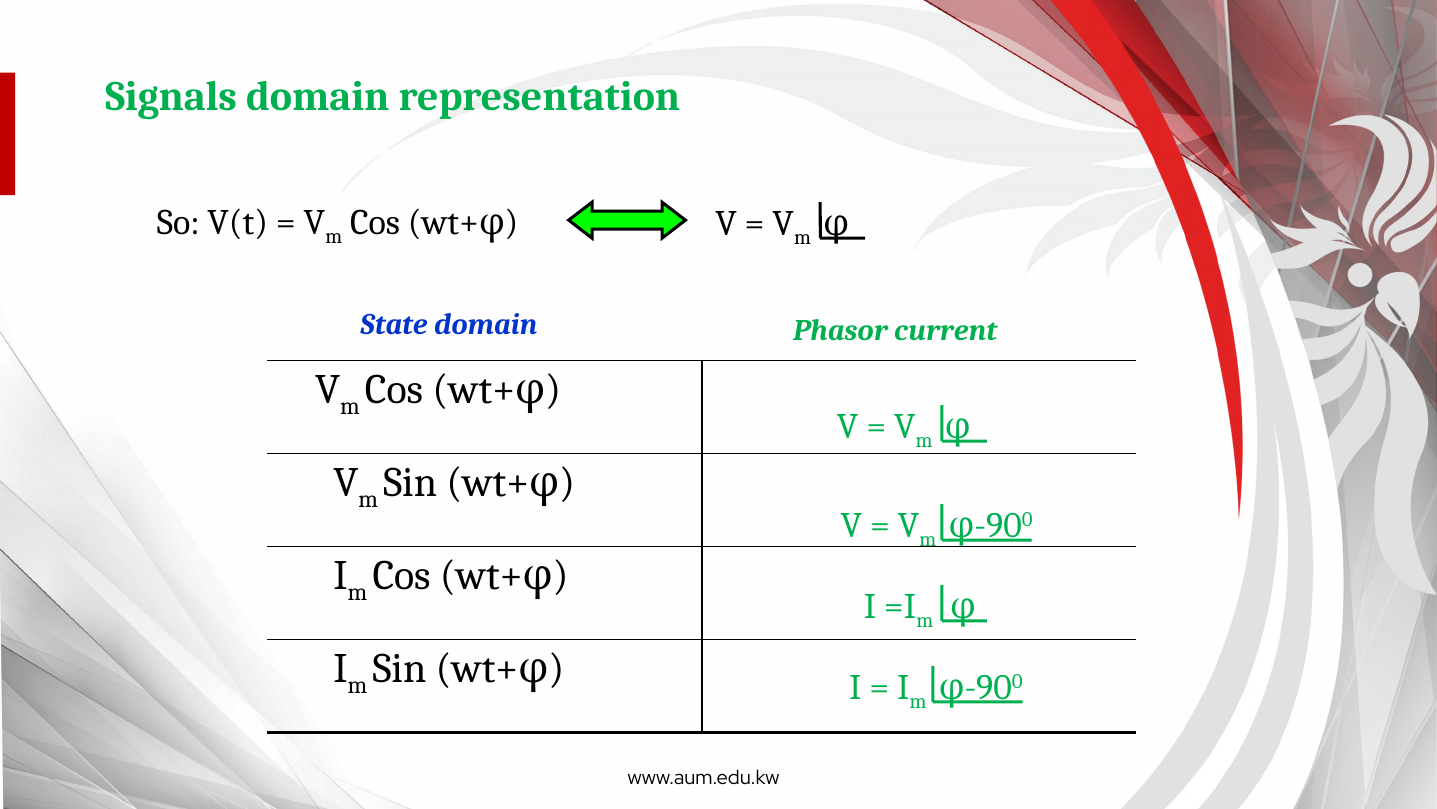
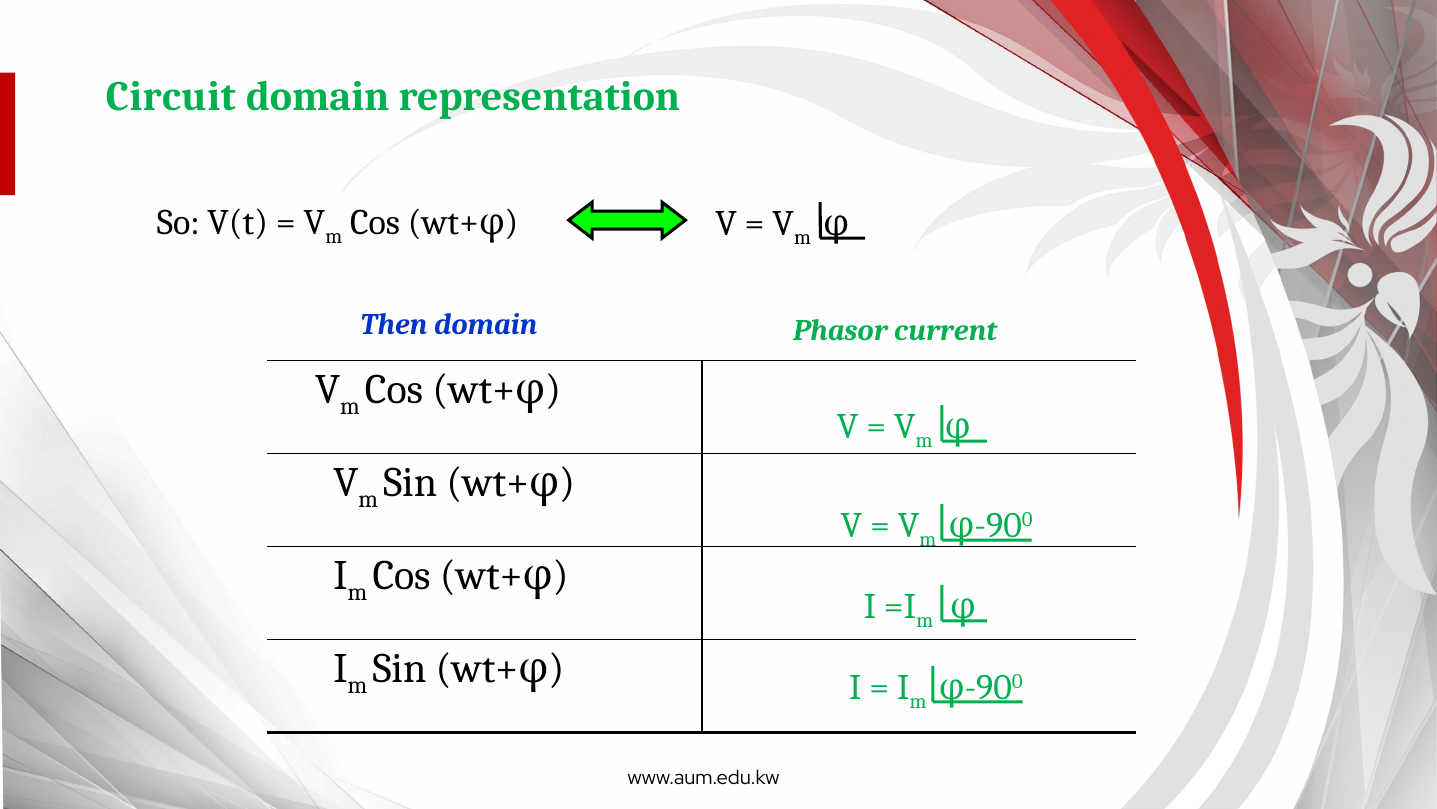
Signals: Signals -> Circuit
State: State -> Then
